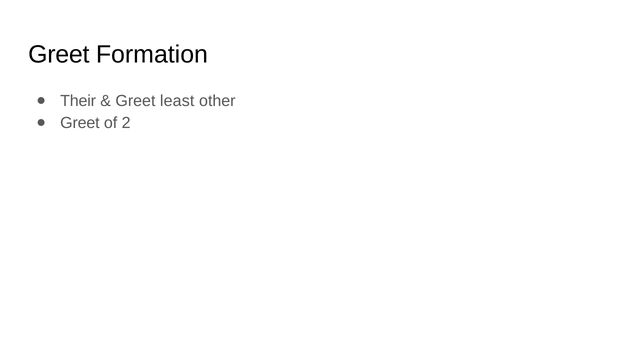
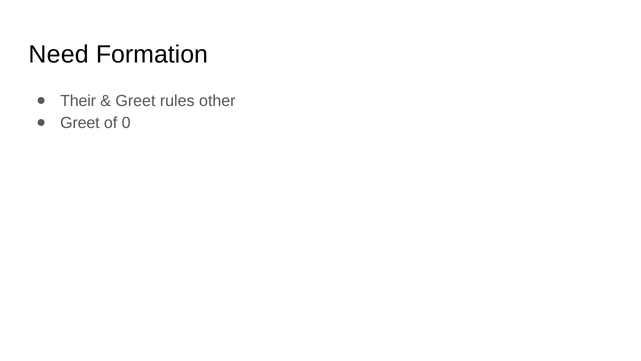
Greet at (59, 54): Greet -> Need
least: least -> rules
2: 2 -> 0
